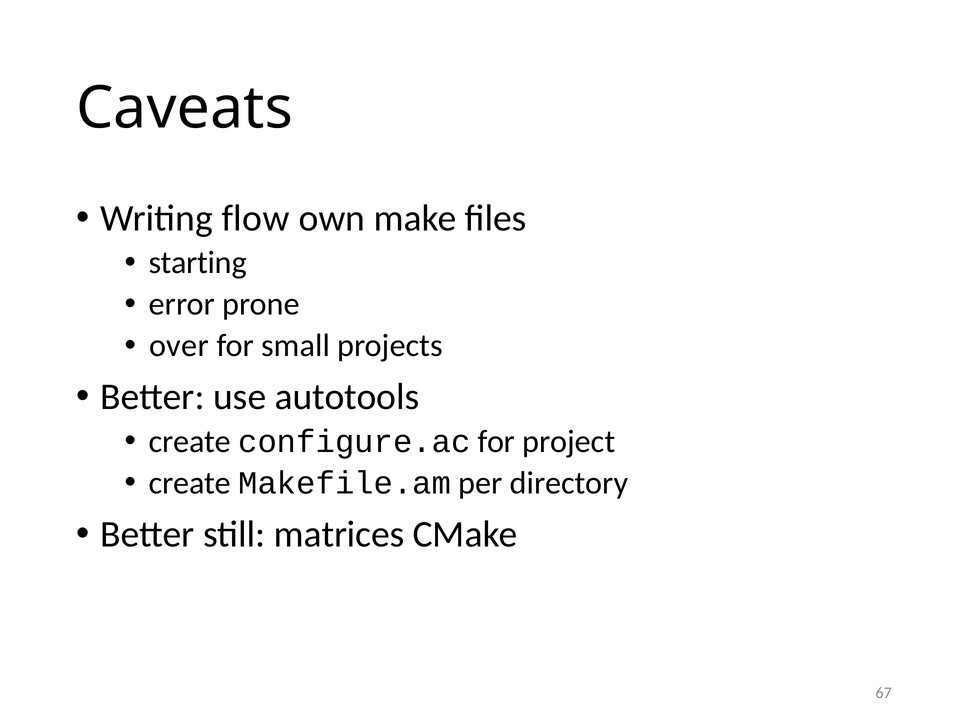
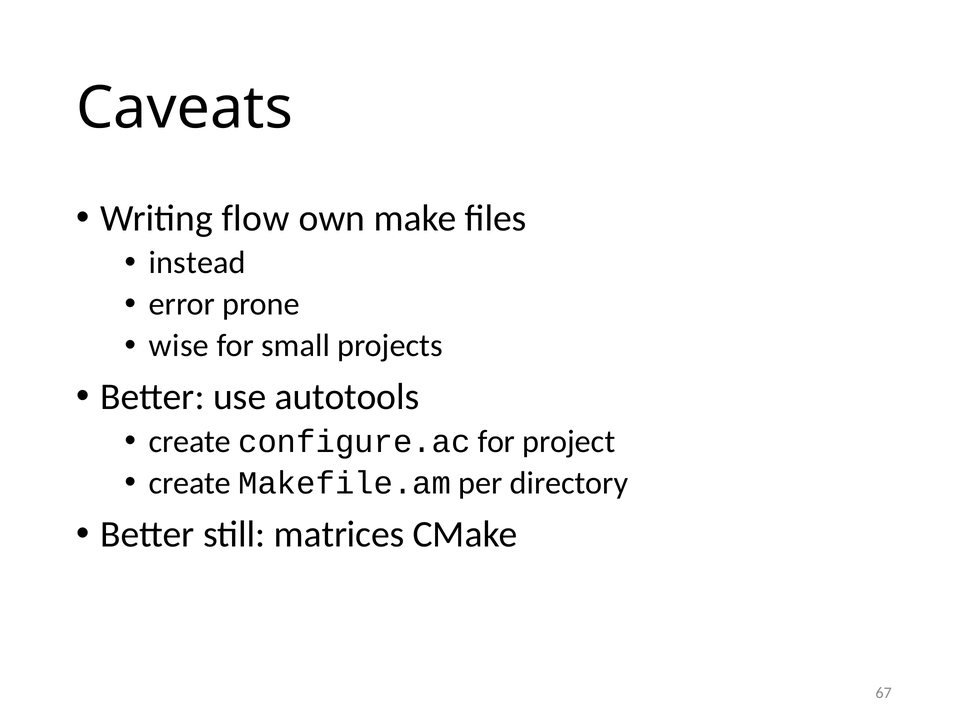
starting: starting -> instead
over: over -> wise
